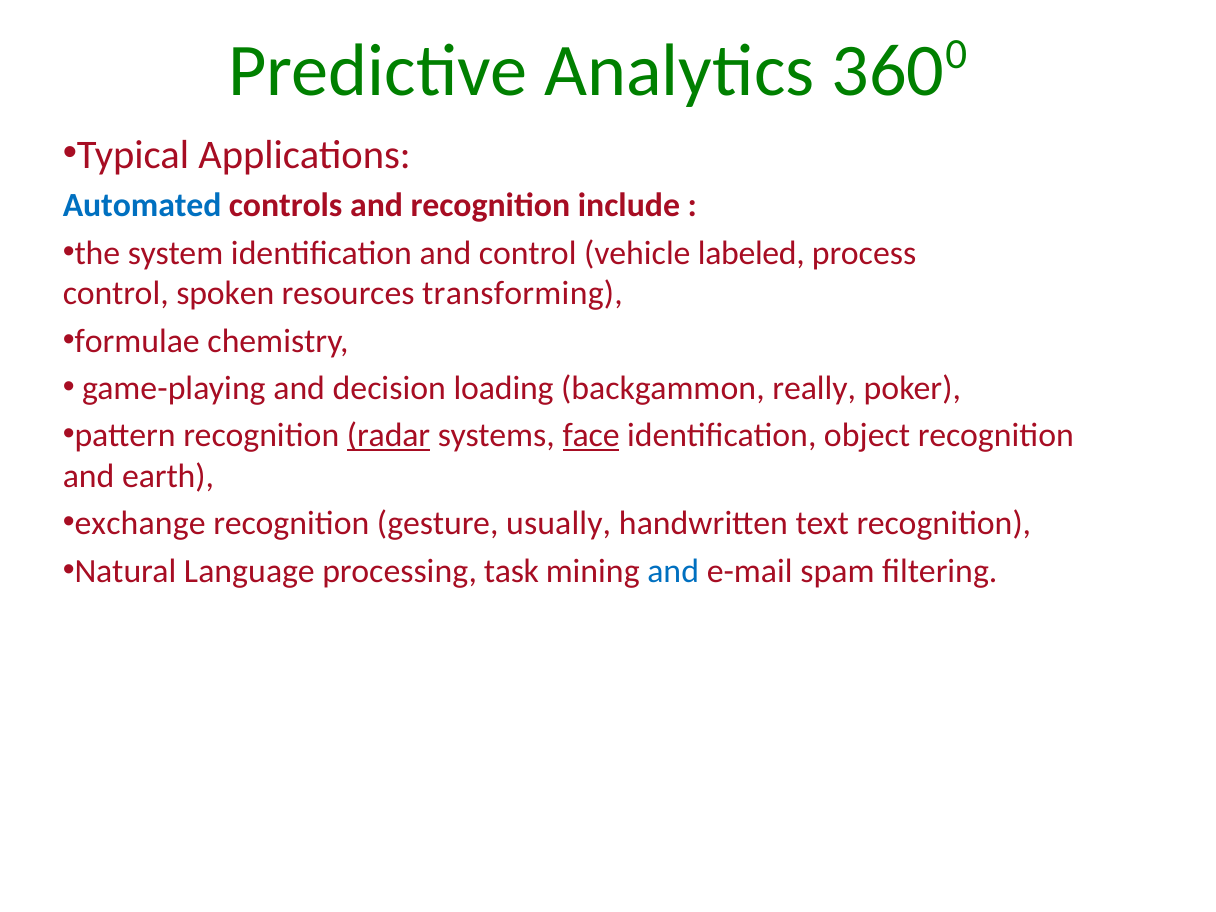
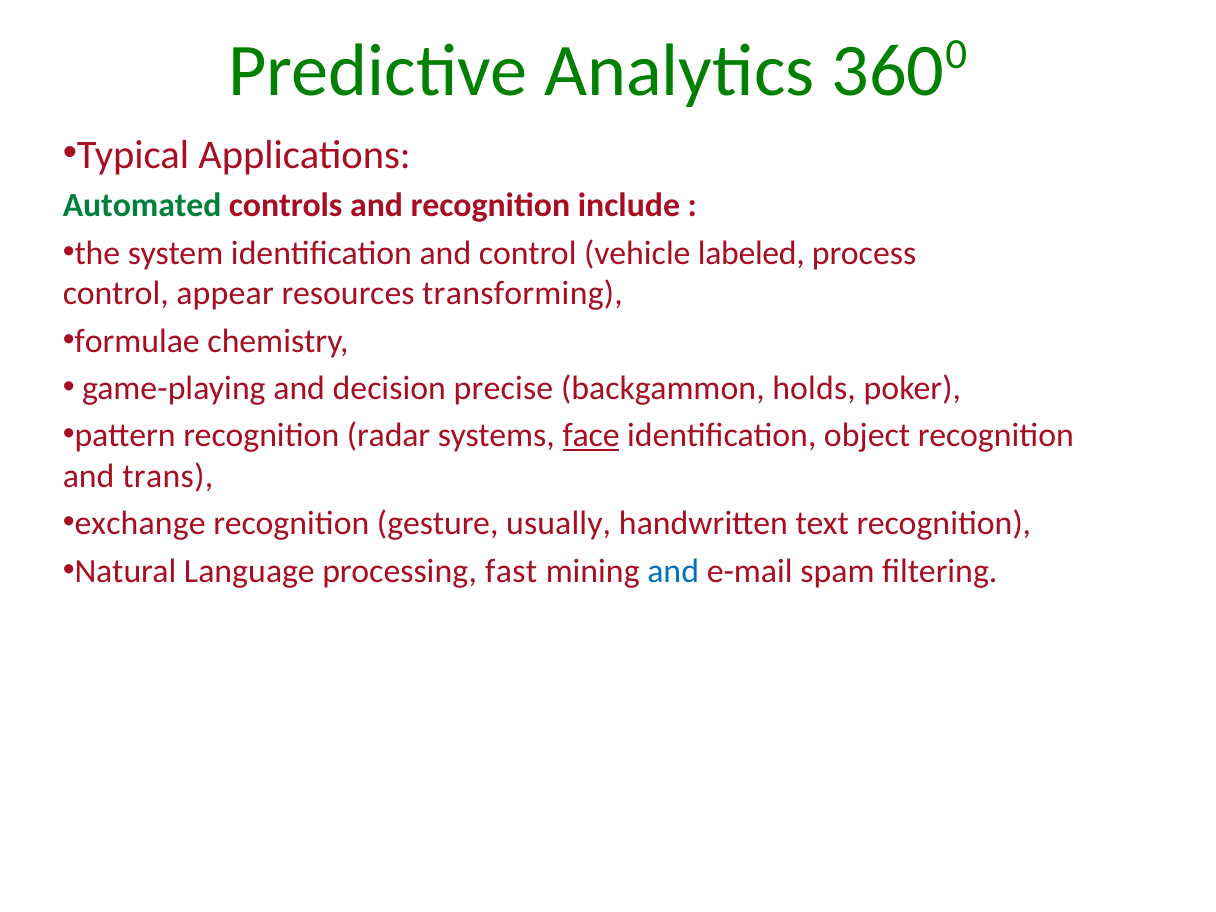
Automated colour: blue -> green
spoken: spoken -> appear
loading: loading -> precise
really: really -> holds
radar underline: present -> none
earth: earth -> trans
task: task -> fast
